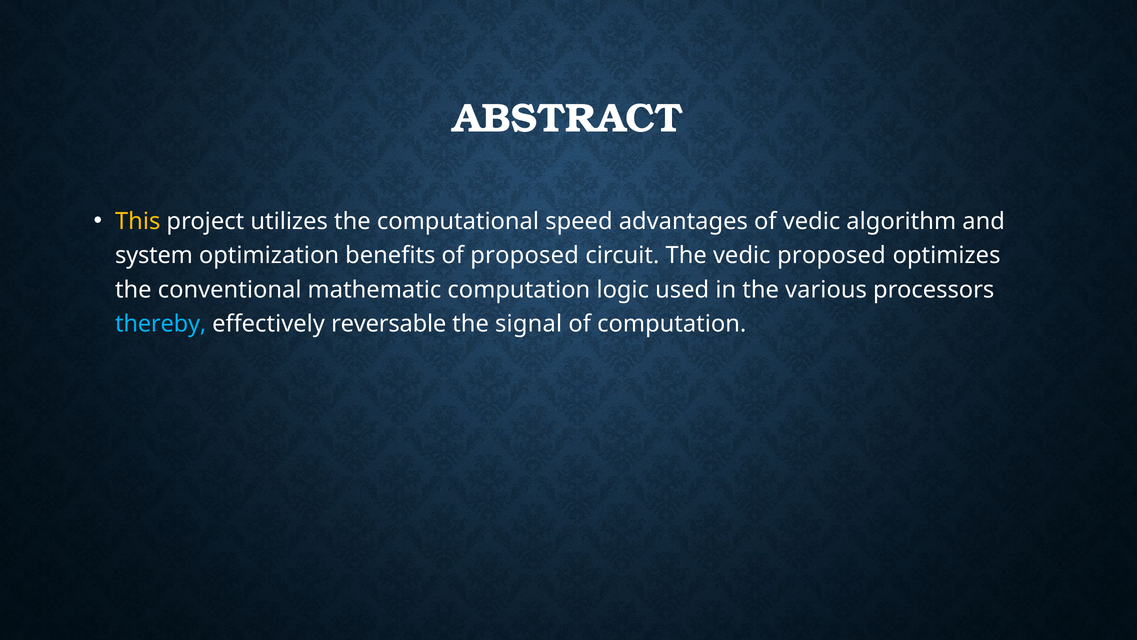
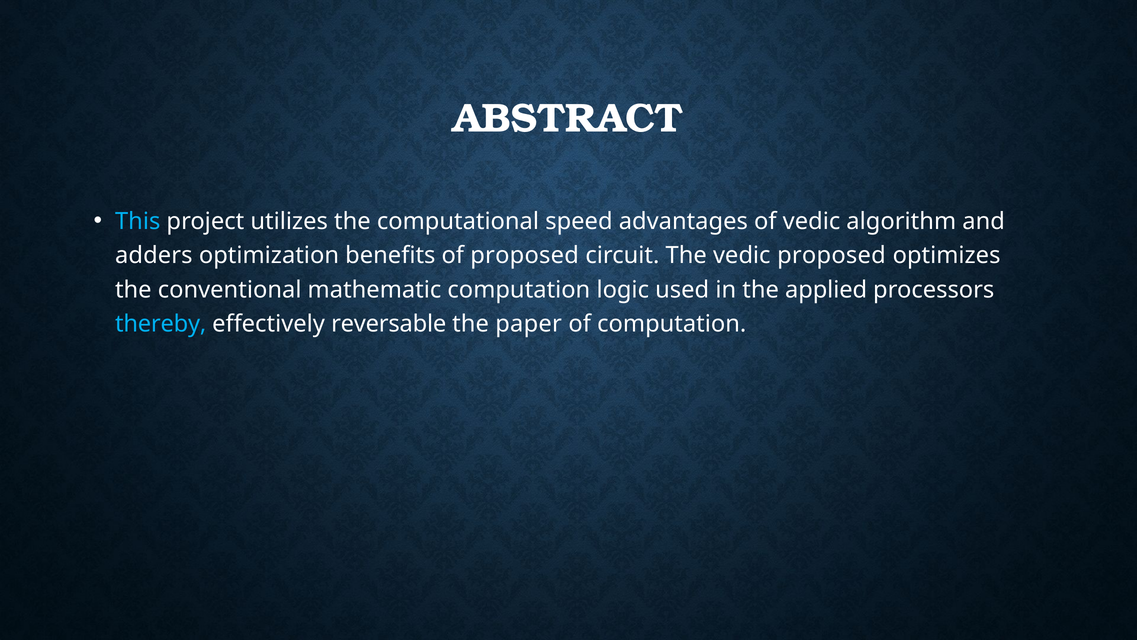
This colour: yellow -> light blue
system: system -> adders
various: various -> applied
signal: signal -> paper
